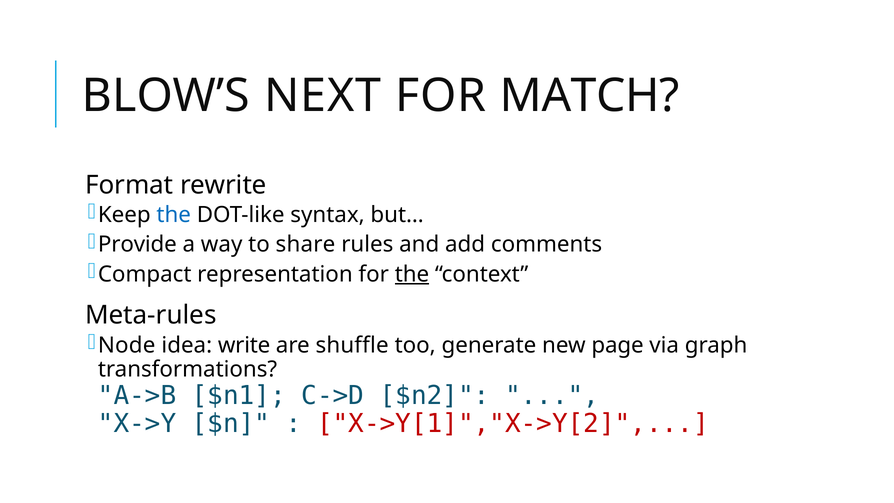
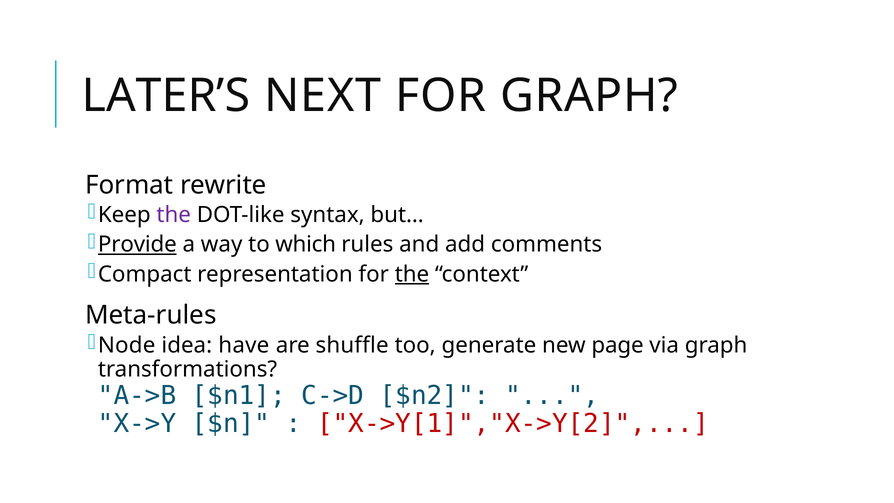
BLOW’S: BLOW’S -> LATER’S
FOR MATCH: MATCH -> GRAPH
the at (174, 215) colour: blue -> purple
Provide underline: none -> present
share: share -> which
write: write -> have
